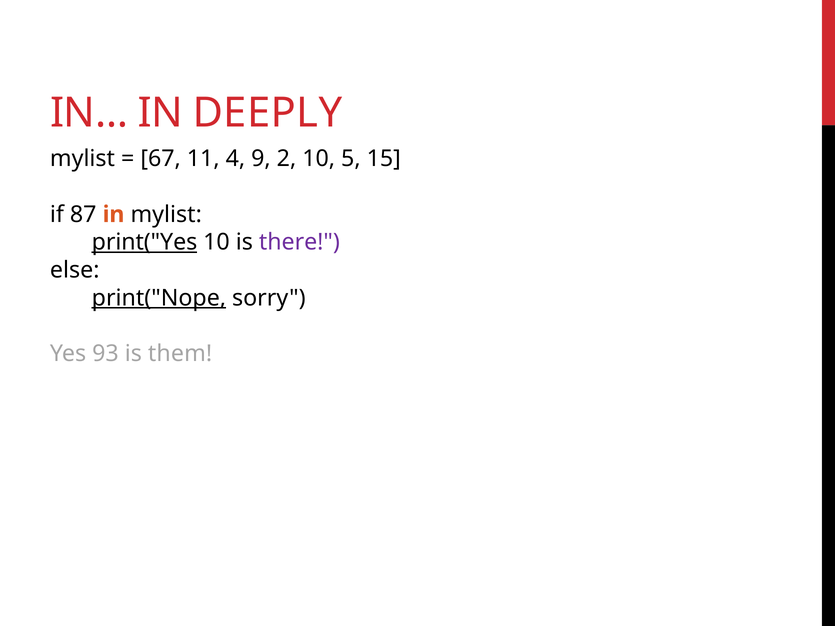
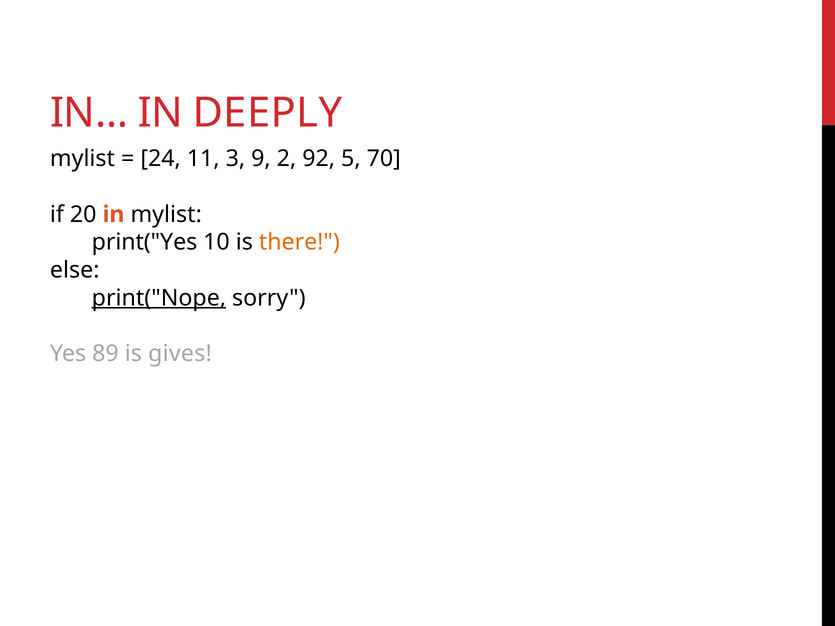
67: 67 -> 24
4: 4 -> 3
2 10: 10 -> 92
15: 15 -> 70
87: 87 -> 20
print("Yes underline: present -> none
there colour: purple -> orange
93: 93 -> 89
them: them -> gives
